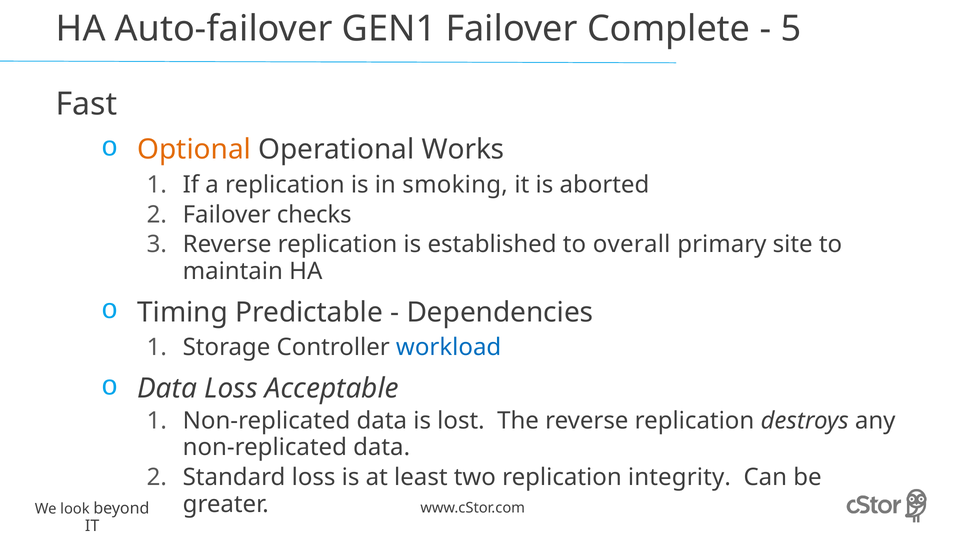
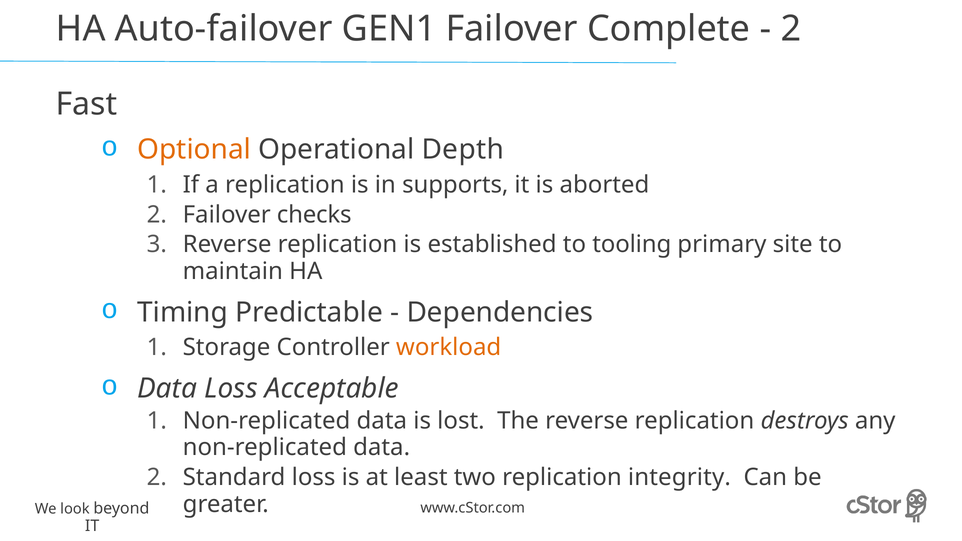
5 at (791, 29): 5 -> 2
Works: Works -> Depth
smoking: smoking -> supports
overall: overall -> tooling
workload colour: blue -> orange
